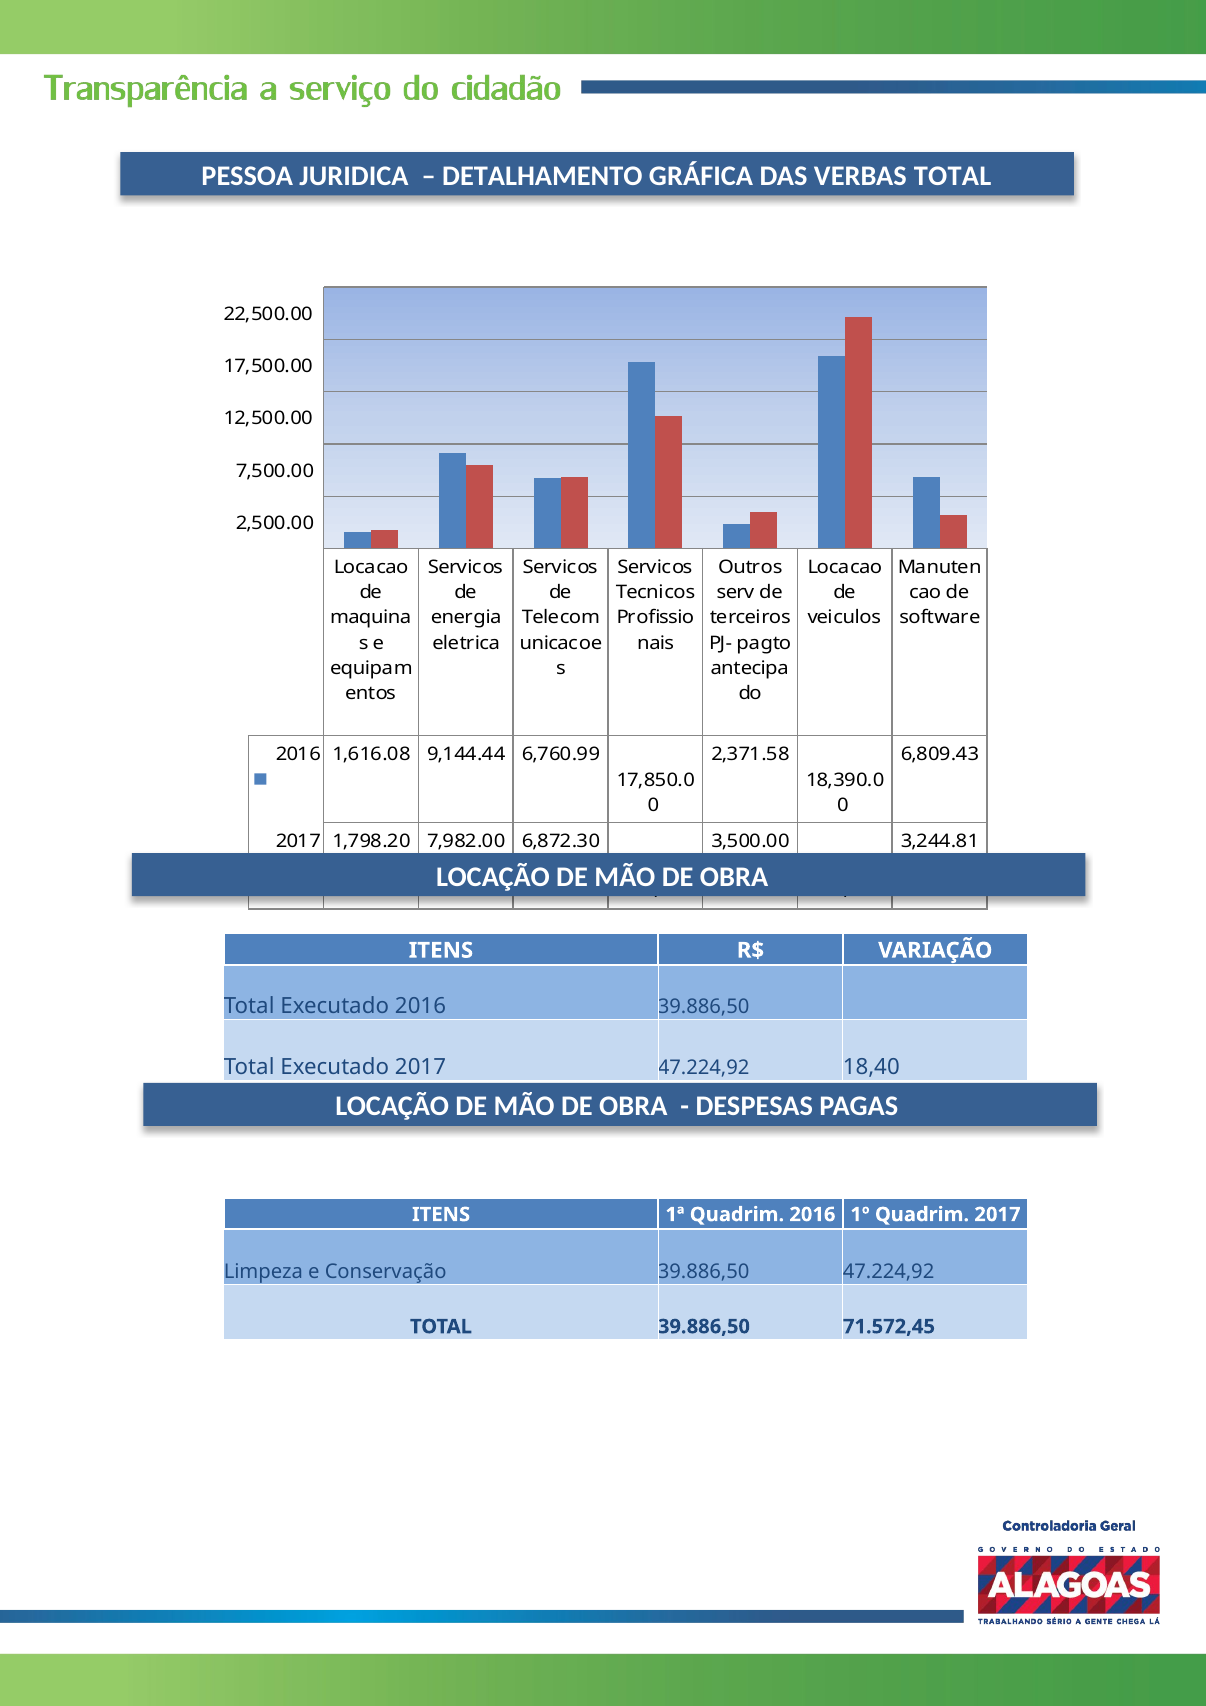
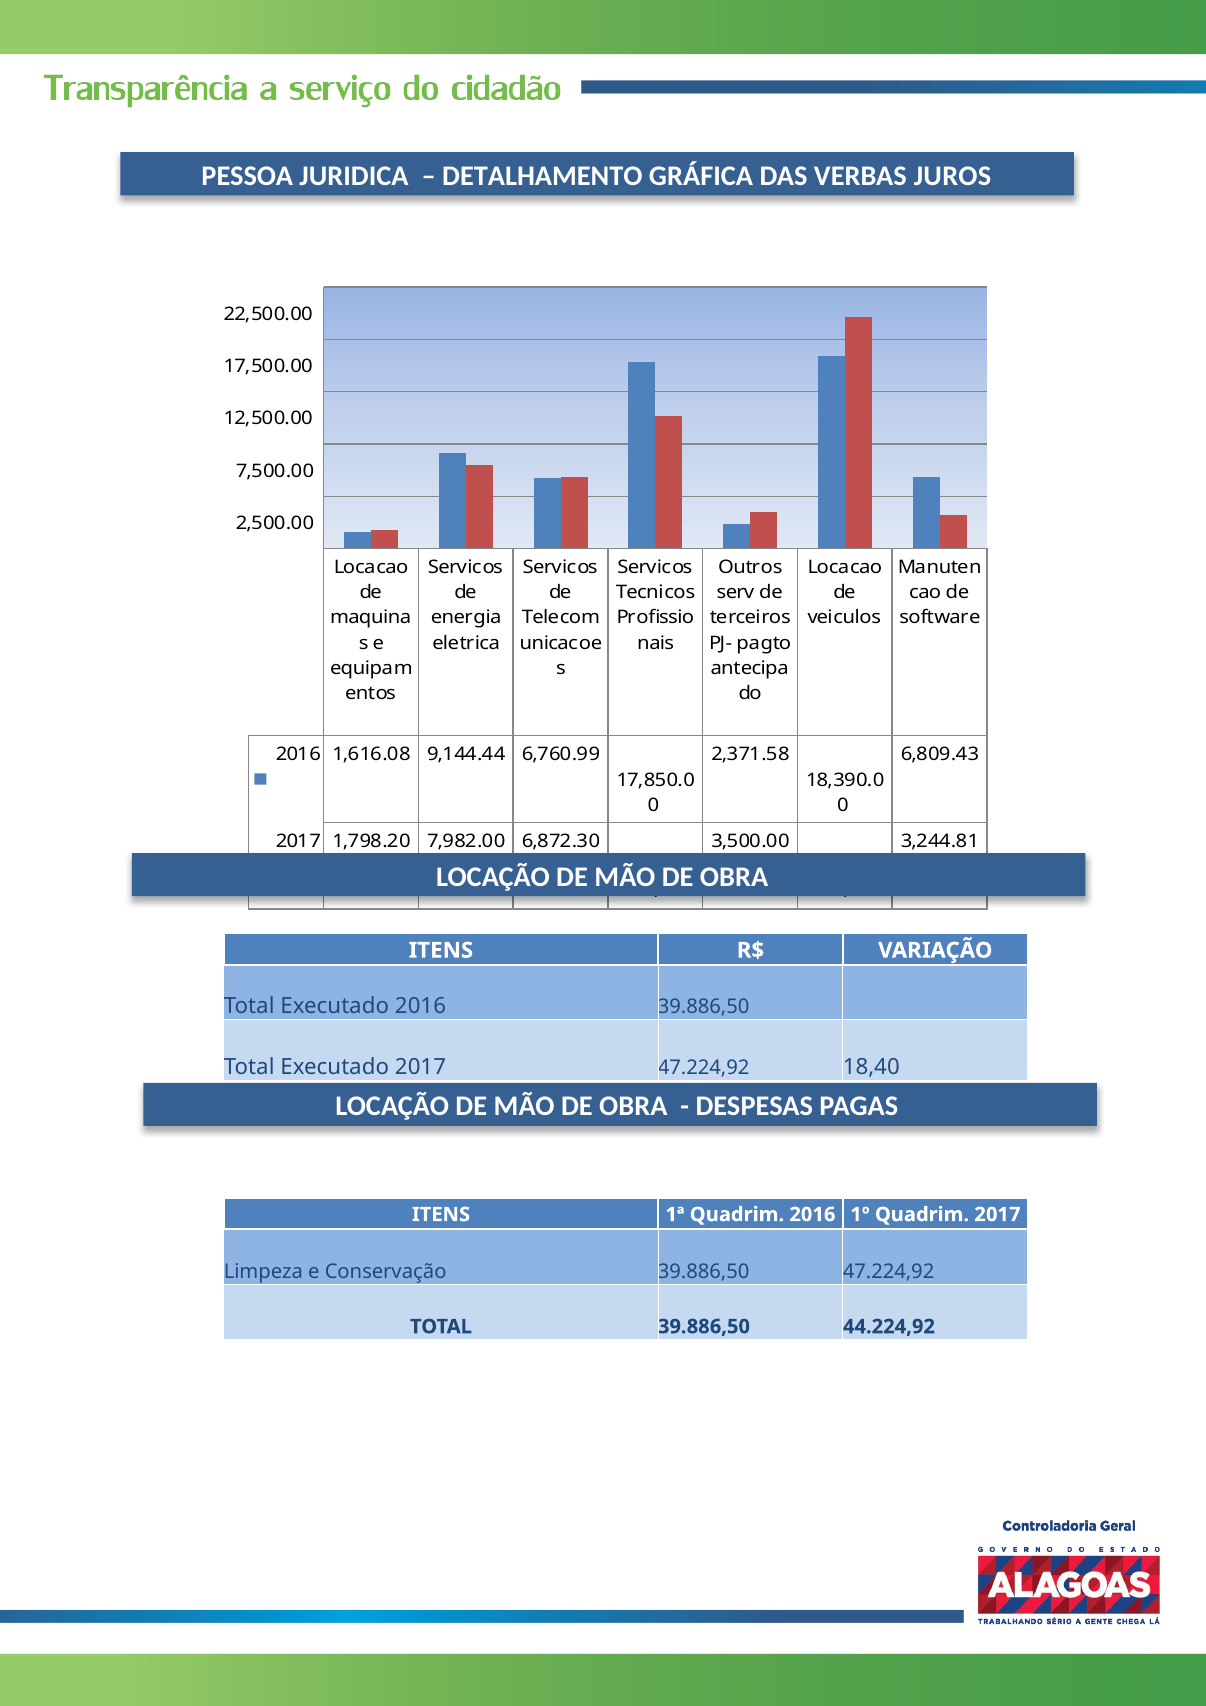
VERBAS TOTAL: TOTAL -> JUROS
71.572,45: 71.572,45 -> 44.224,92
